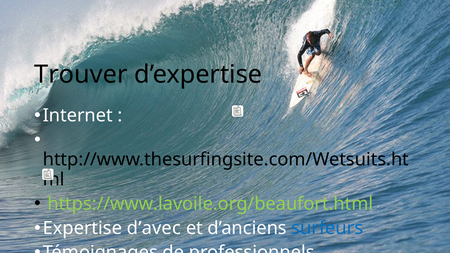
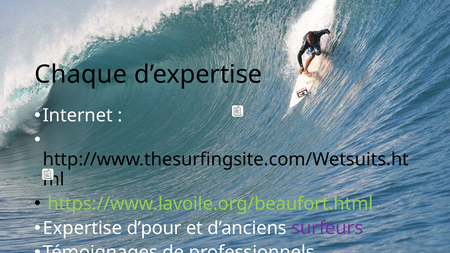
Trouver: Trouver -> Chaque
d’avec: d’avec -> d’pour
surfeurs colour: blue -> purple
